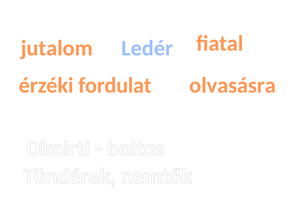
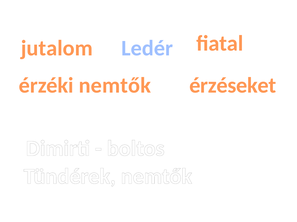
érzéki fordulat: fordulat -> nemtők
olvasásra: olvasásra -> érzéseket
